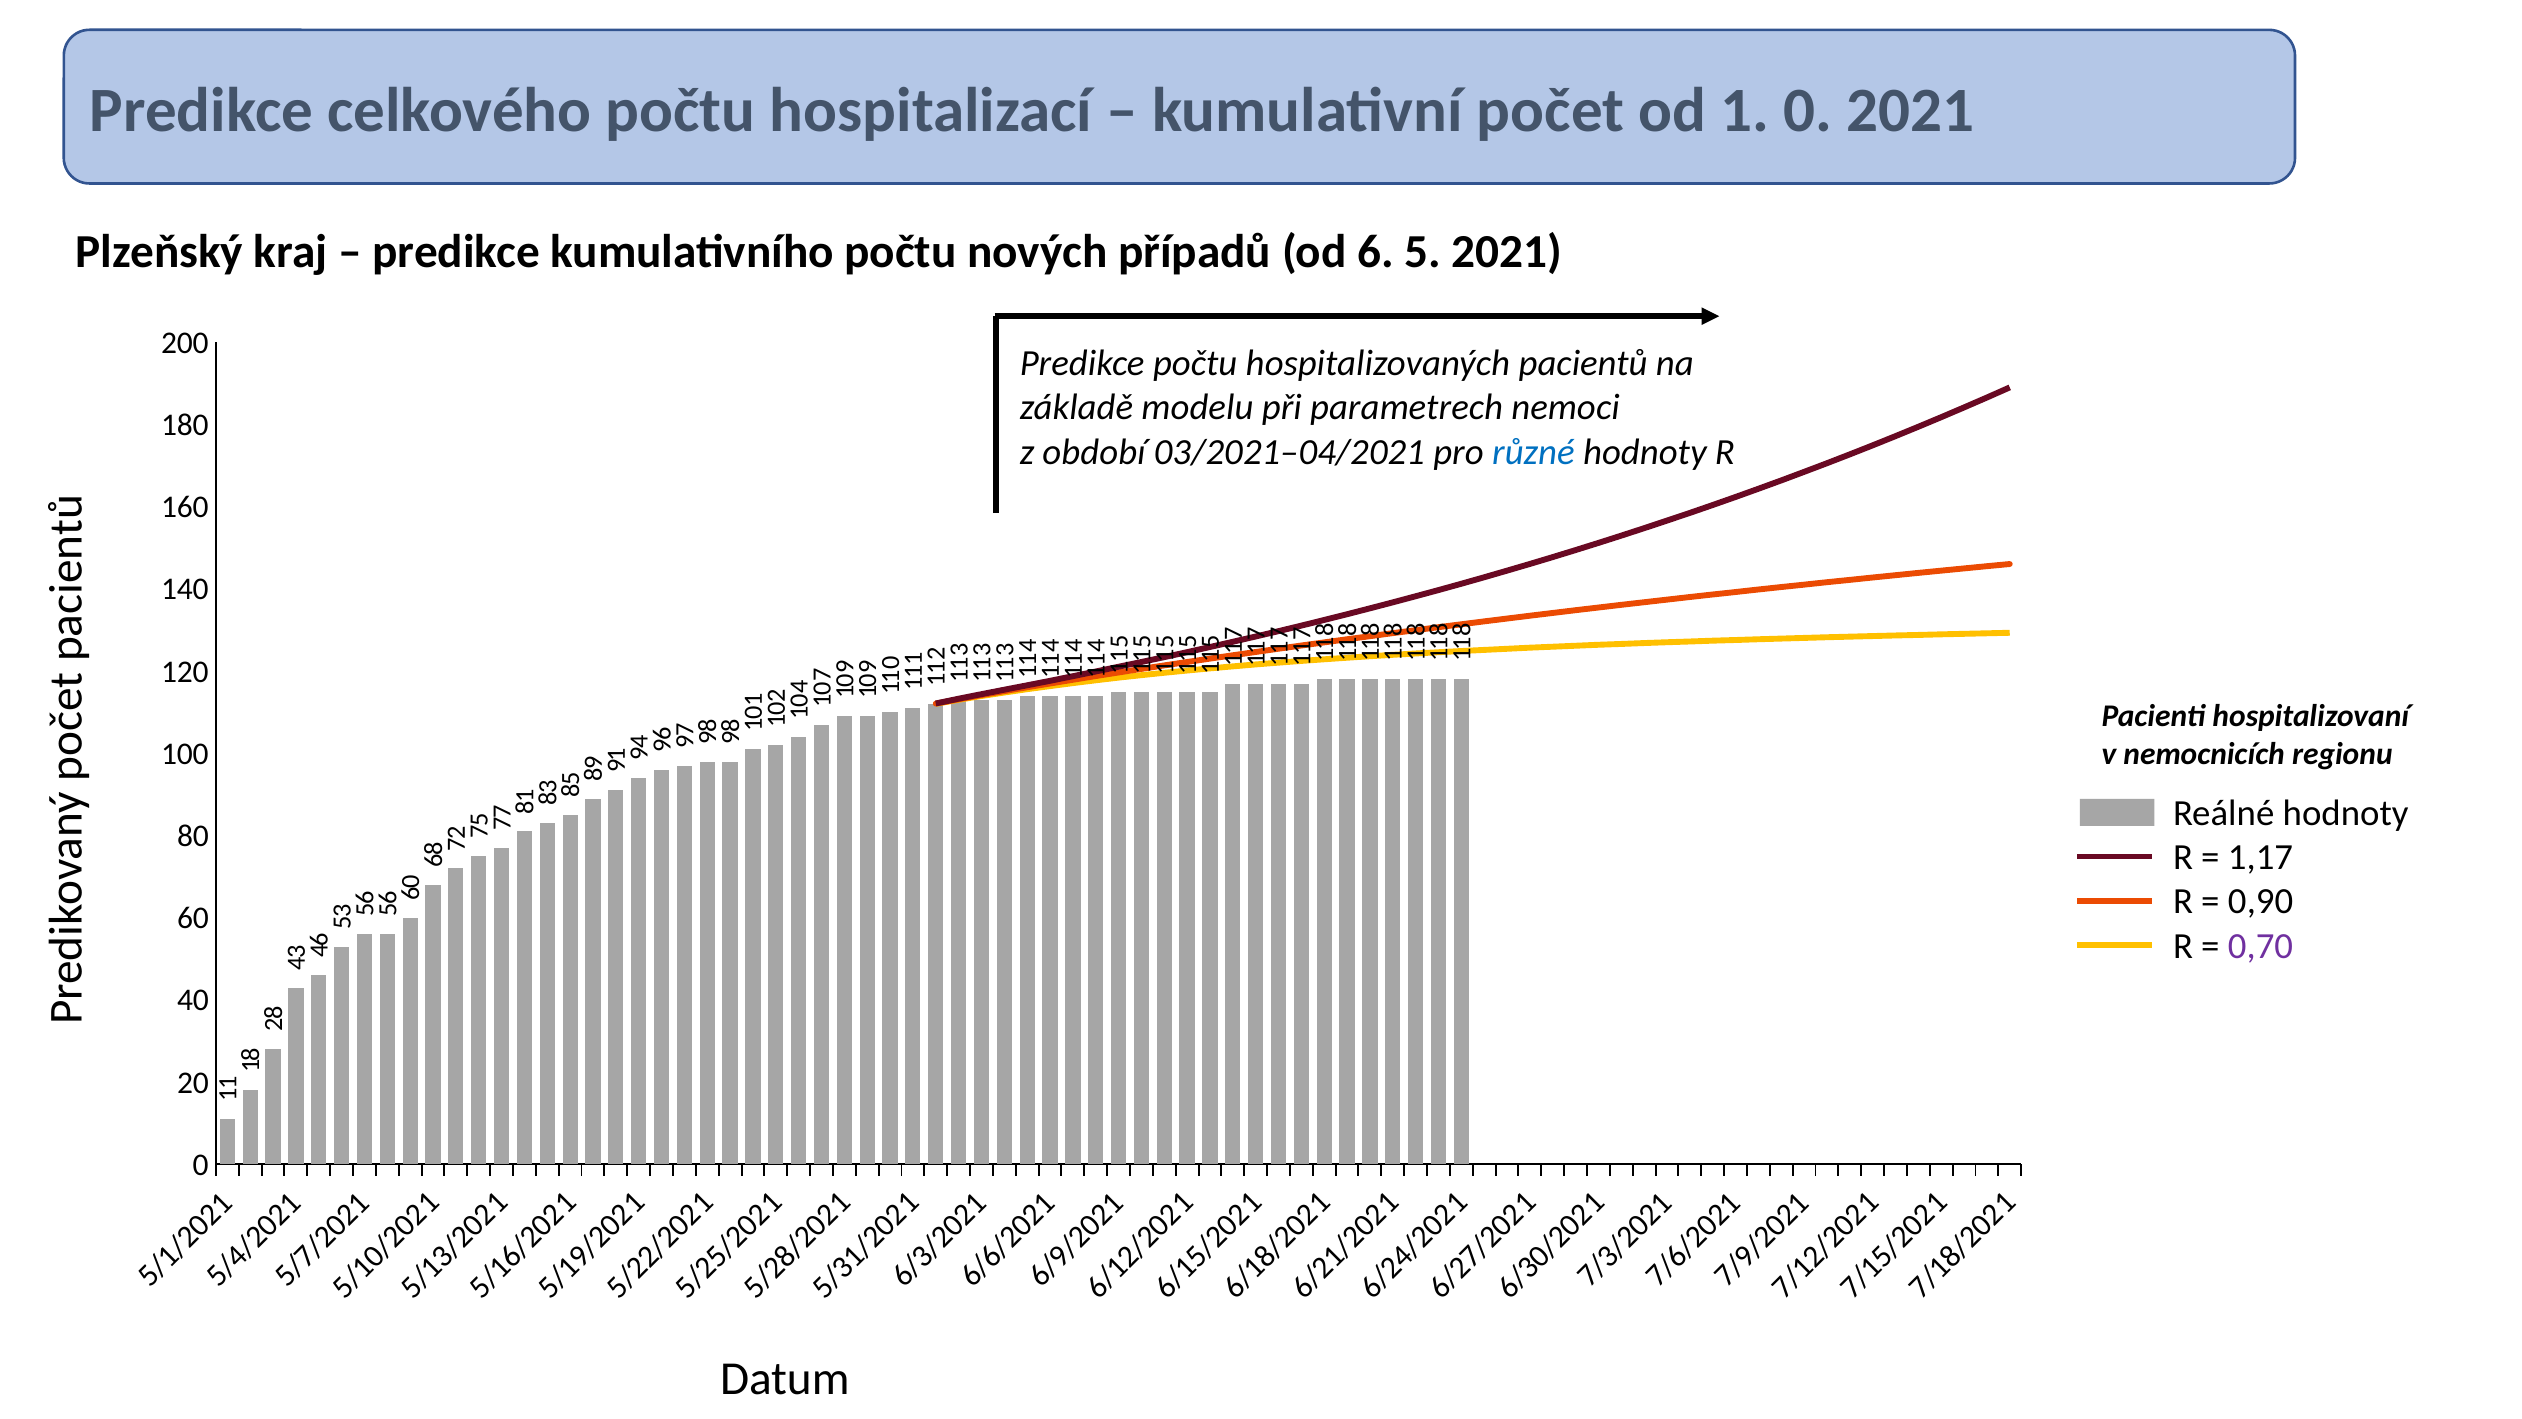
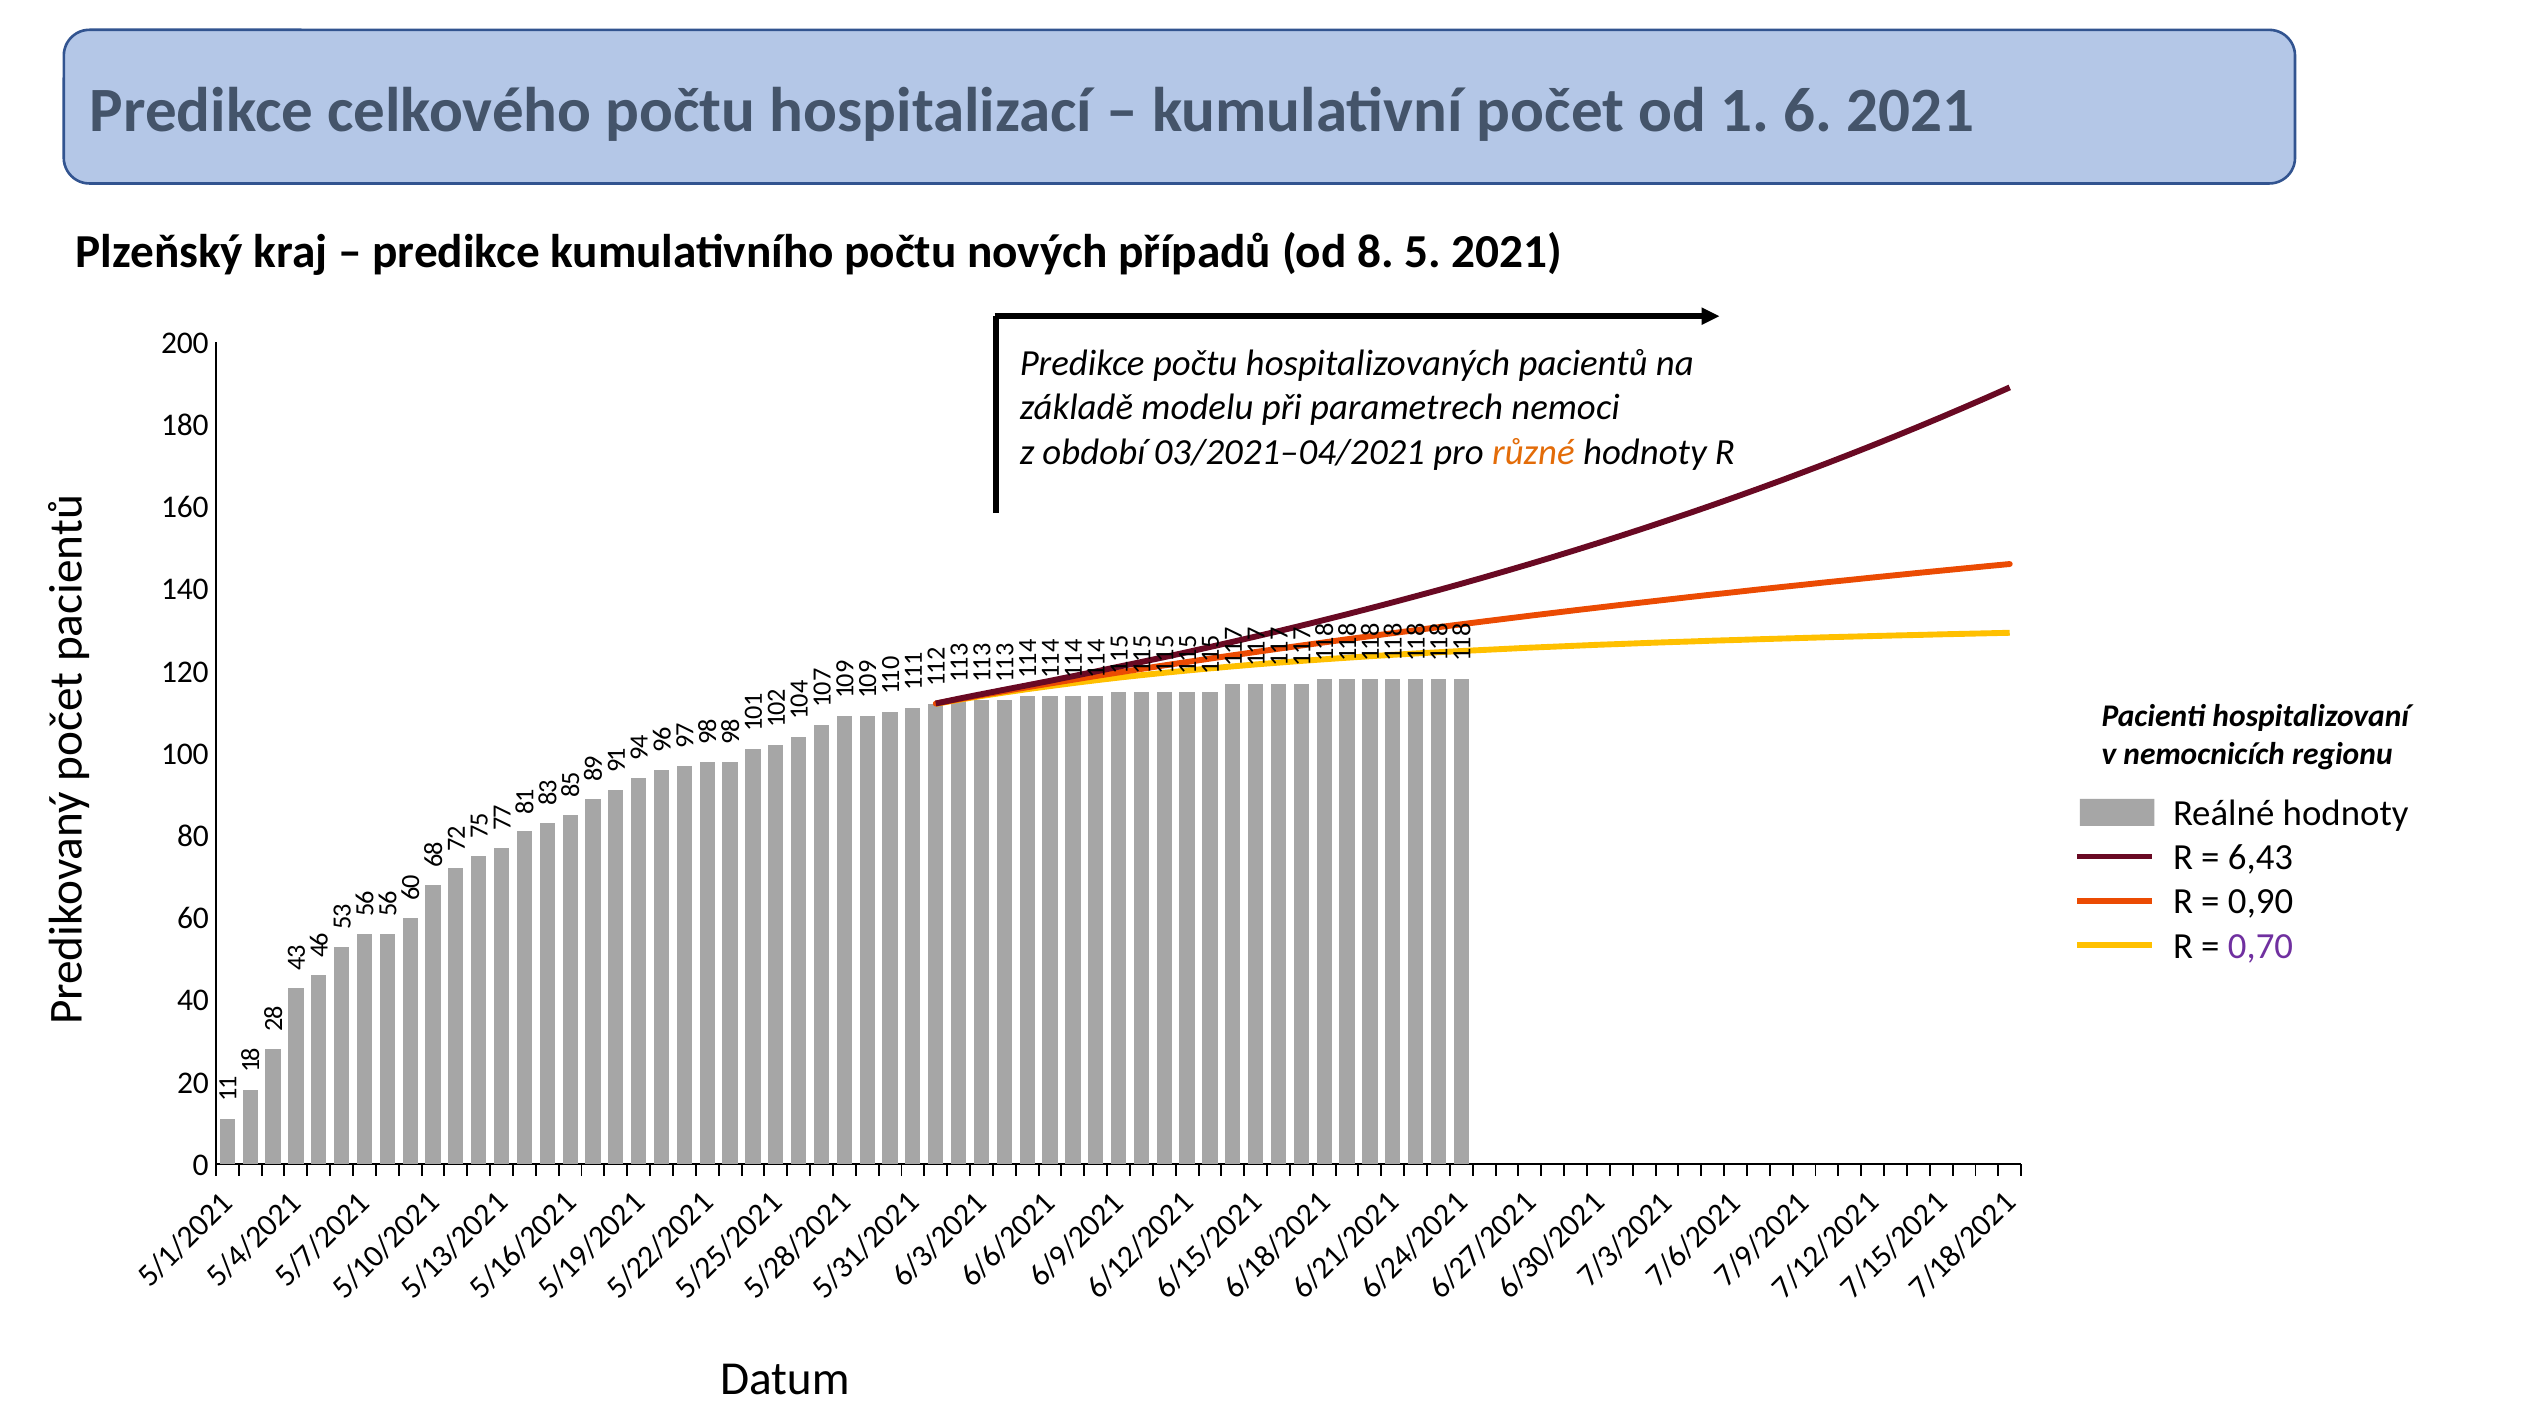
od 1 0: 0 -> 6
od 6: 6 -> 8
různé colour: blue -> orange
1,17: 1,17 -> 6,43
